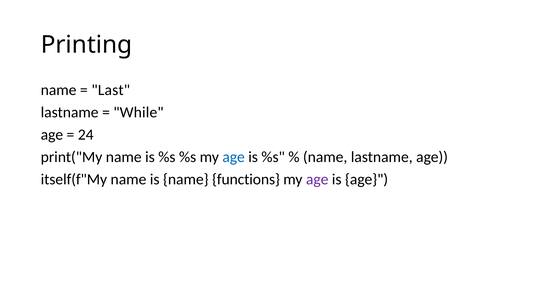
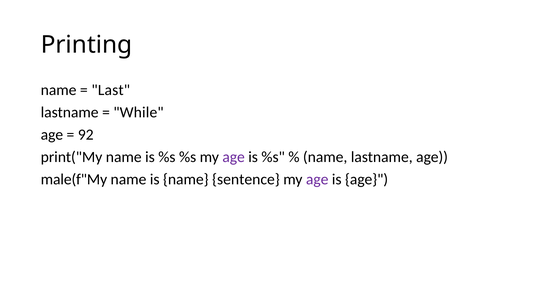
24: 24 -> 92
age at (234, 157) colour: blue -> purple
itself(f"My: itself(f"My -> male(f"My
functions: functions -> sentence
